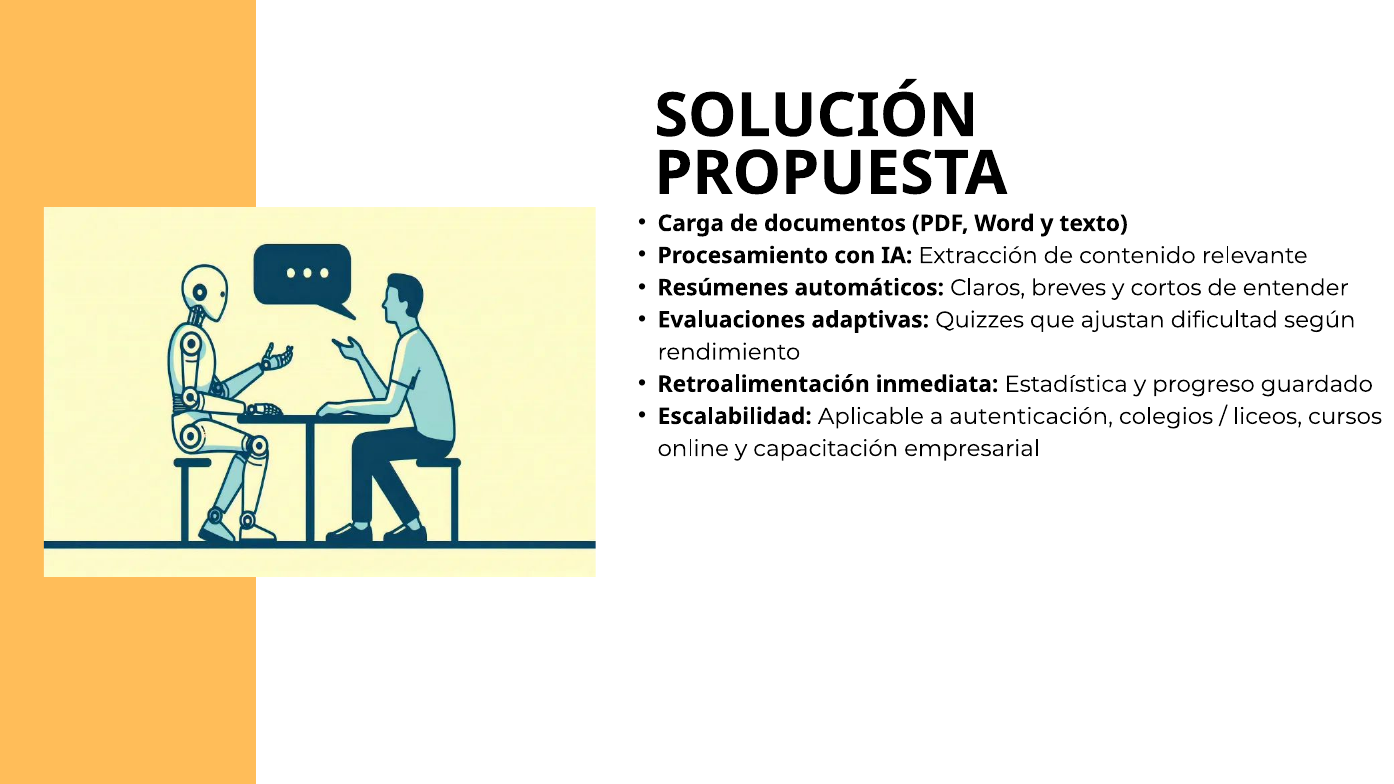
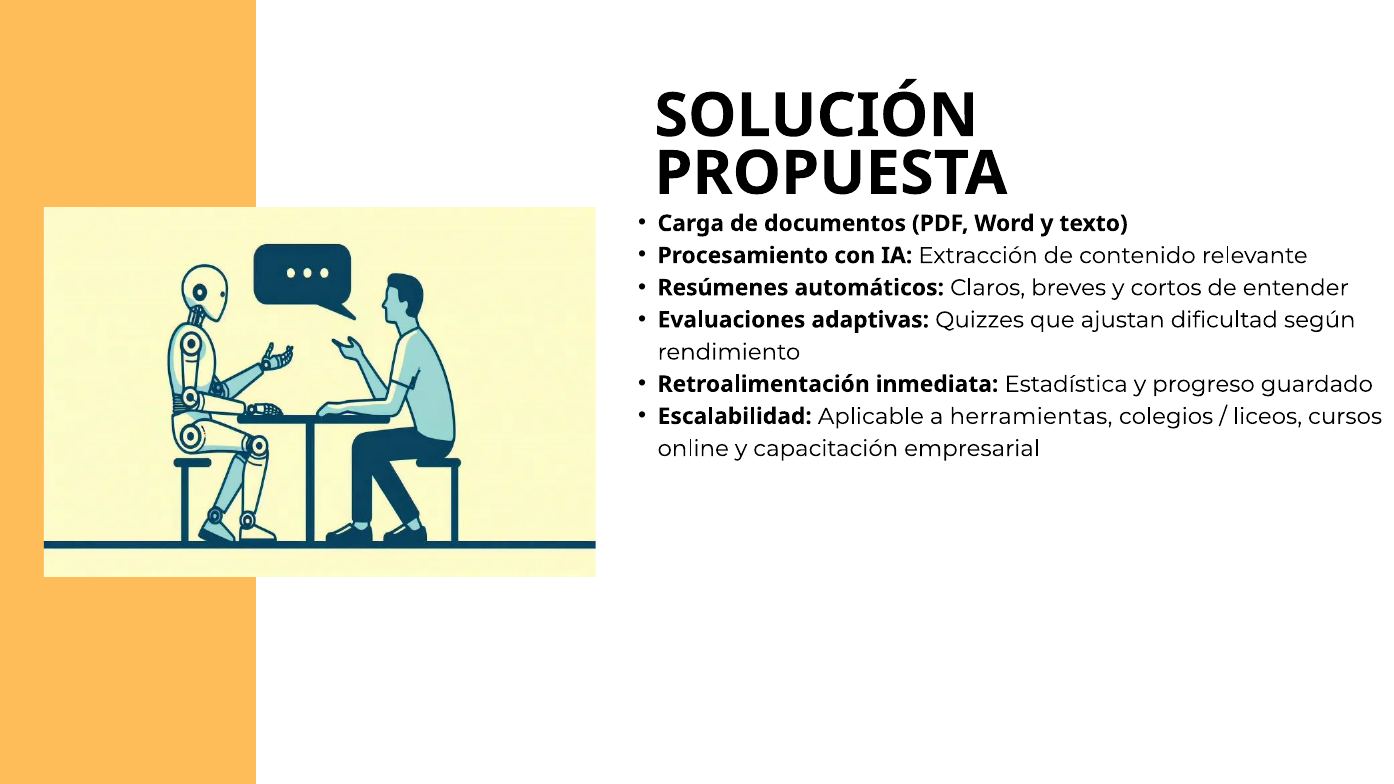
autenticación: autenticación -> herramientas
